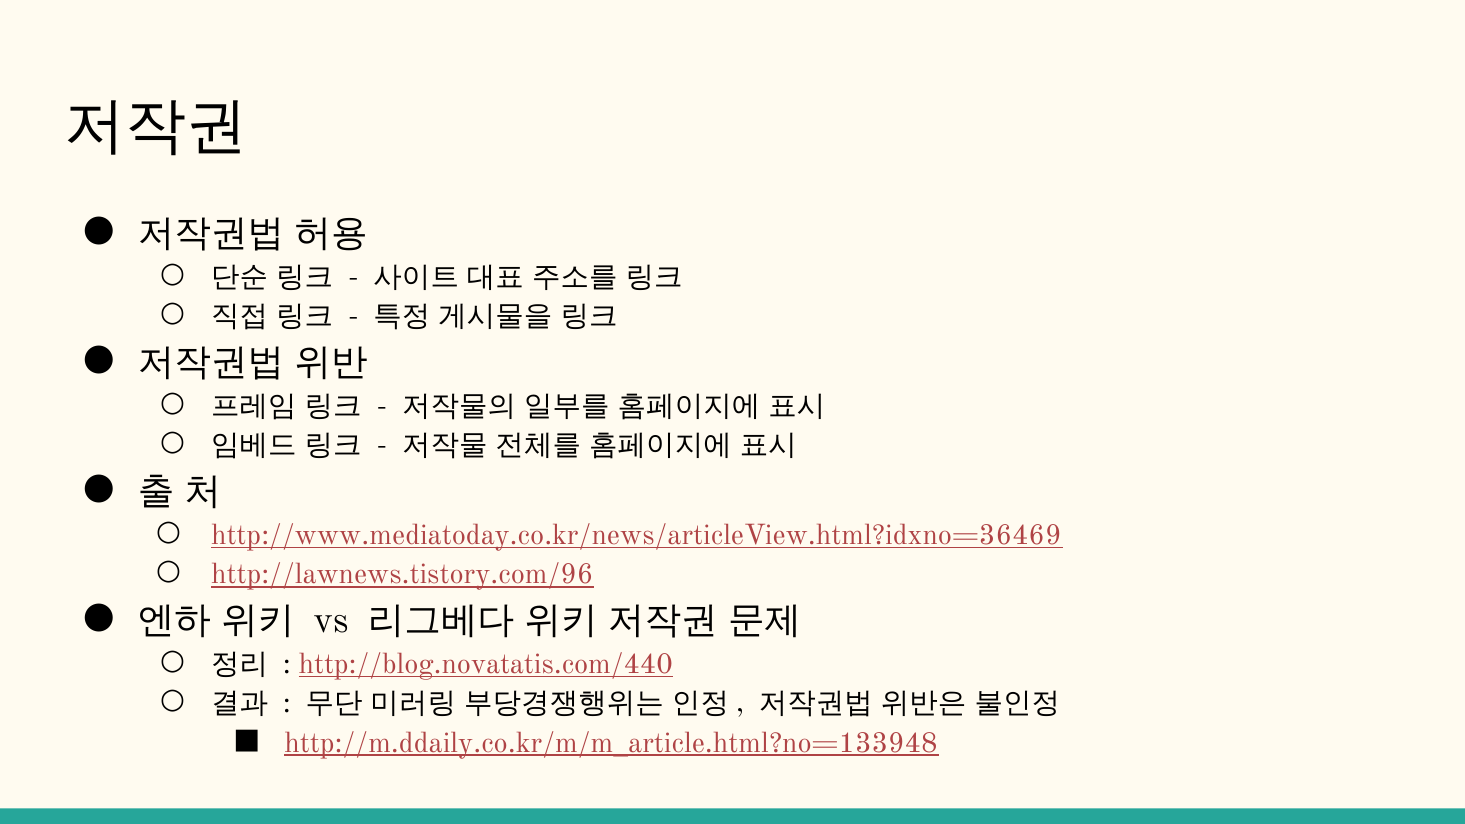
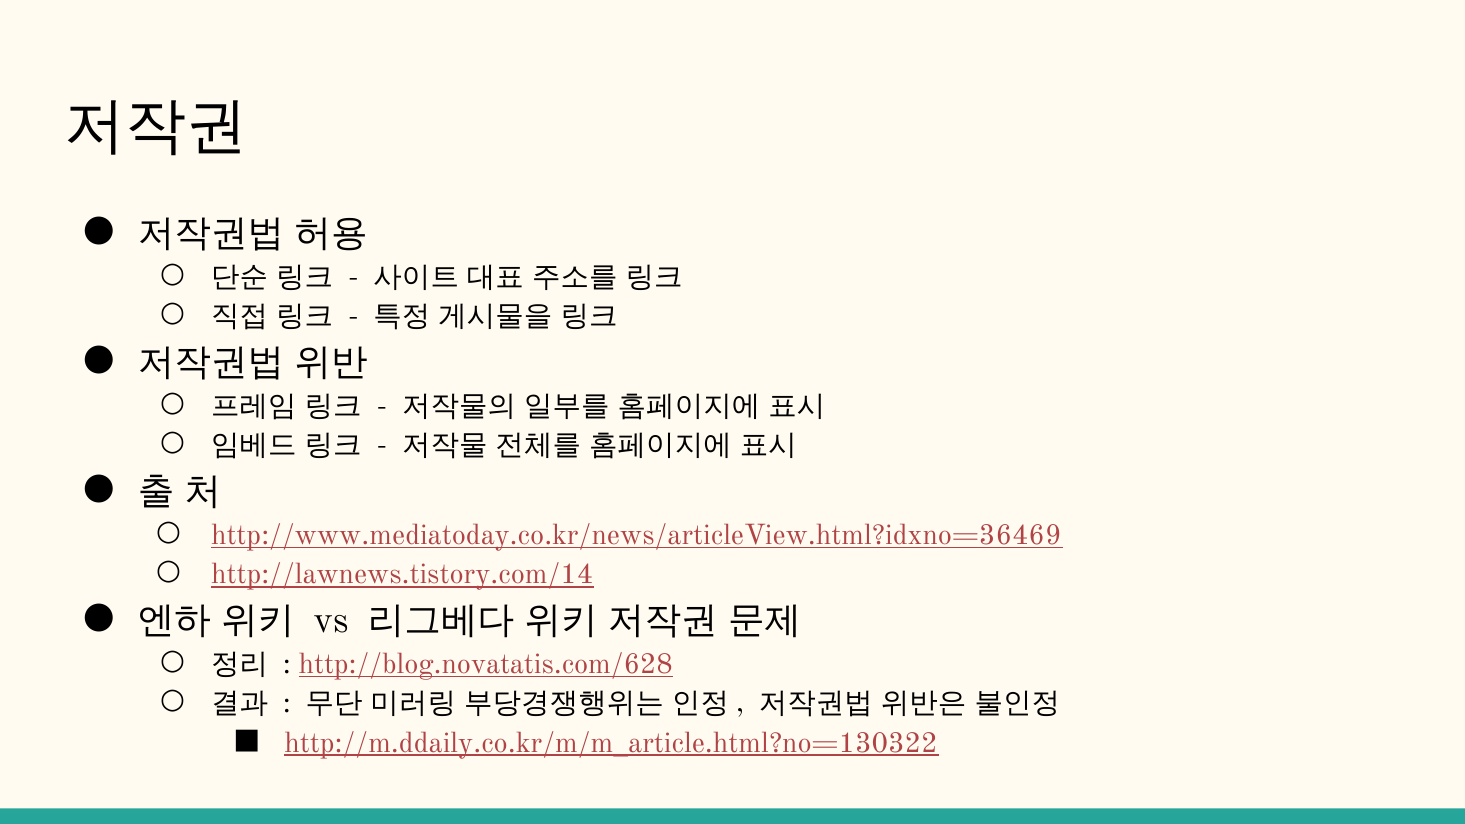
http://lawnews.tistory.com/96: http://lawnews.tistory.com/96 -> http://lawnews.tistory.com/14
http://blog.novatatis.com/440: http://blog.novatatis.com/440 -> http://blog.novatatis.com/628
http://m.ddaily.co.kr/m/m_article.html?no=133948: http://m.ddaily.co.kr/m/m_article.html?no=133948 -> http://m.ddaily.co.kr/m/m_article.html?no=130322
